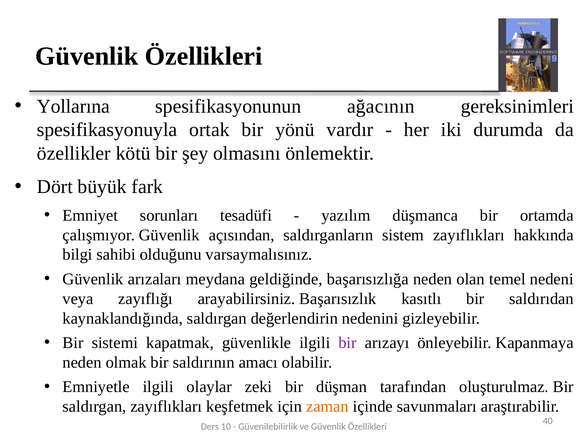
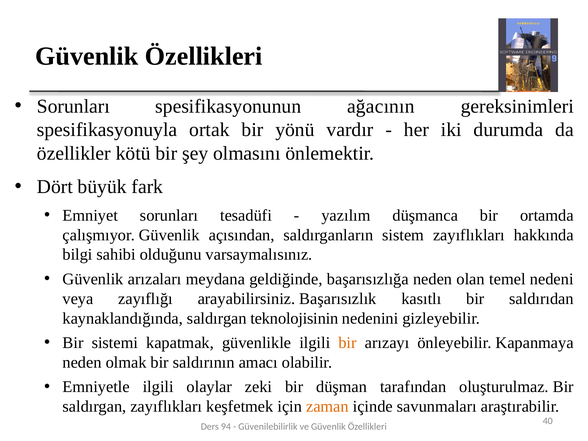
Yollarına at (73, 106): Yollarına -> Sorunları
değerlendirin: değerlendirin -> teknolojisinin
bir at (348, 343) colour: purple -> orange
10: 10 -> 94
